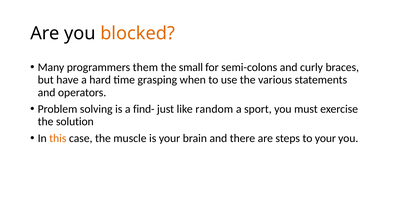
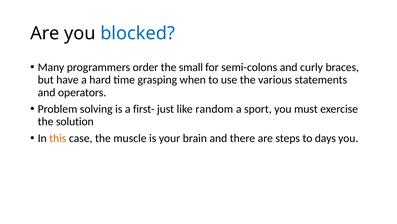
blocked colour: orange -> blue
them: them -> order
find-: find- -> first-
to your: your -> days
